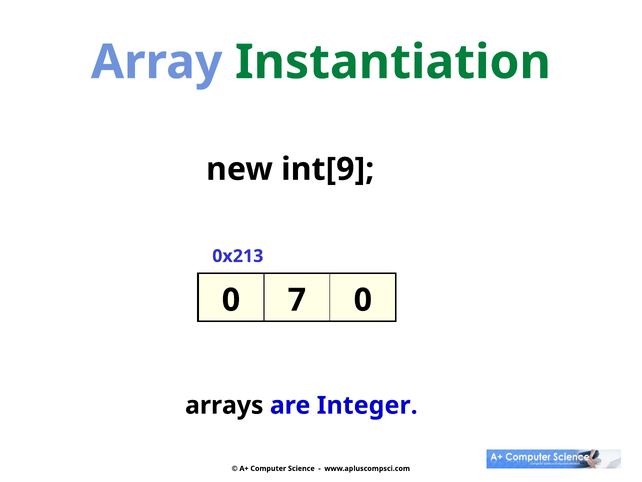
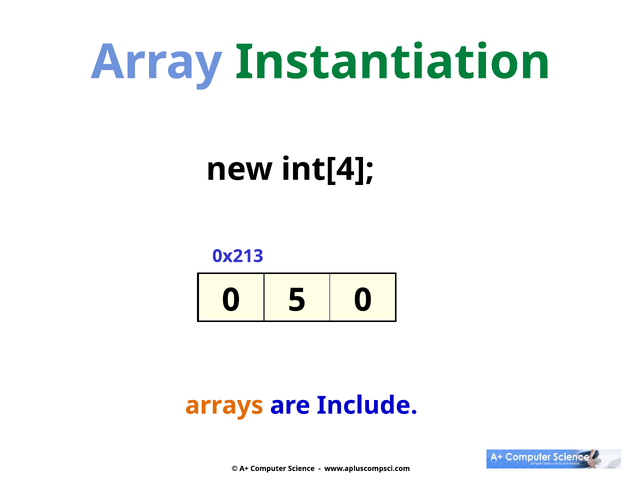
int[9: int[9 -> int[4
7: 7 -> 5
arrays colour: black -> orange
Integer: Integer -> Include
